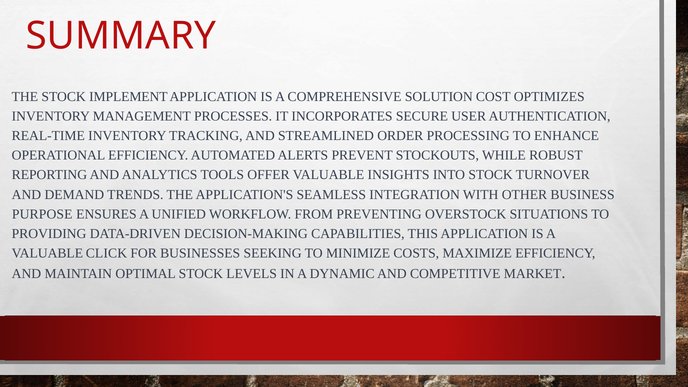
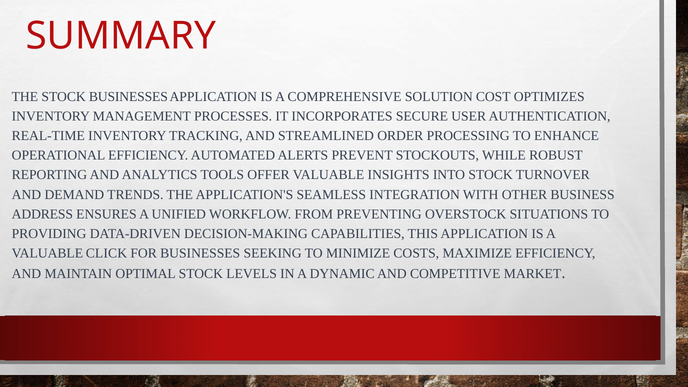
STOCK IMPLEMENT: IMPLEMENT -> BUSINESSES
PURPOSE: PURPOSE -> ADDRESS
